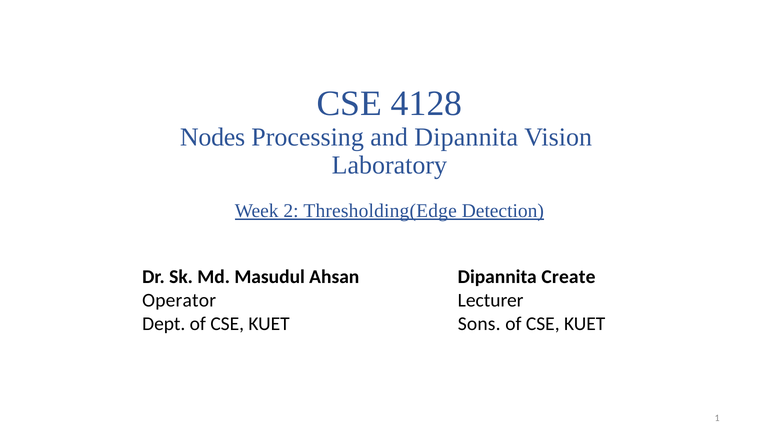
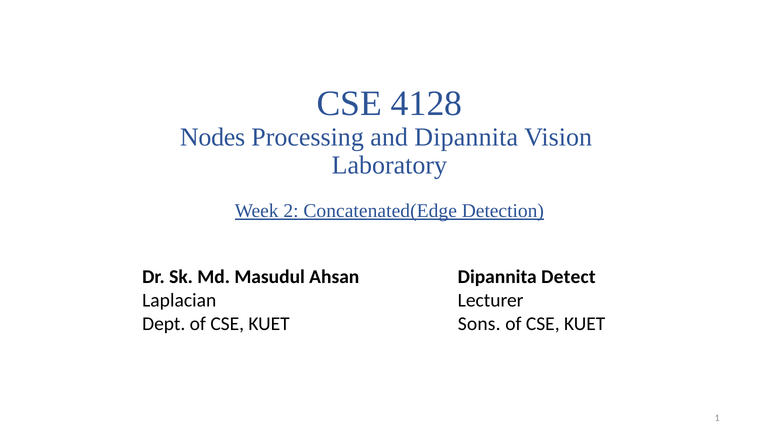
Thresholding(Edge: Thresholding(Edge -> Concatenated(Edge
Create: Create -> Detect
Operator: Operator -> Laplacian
